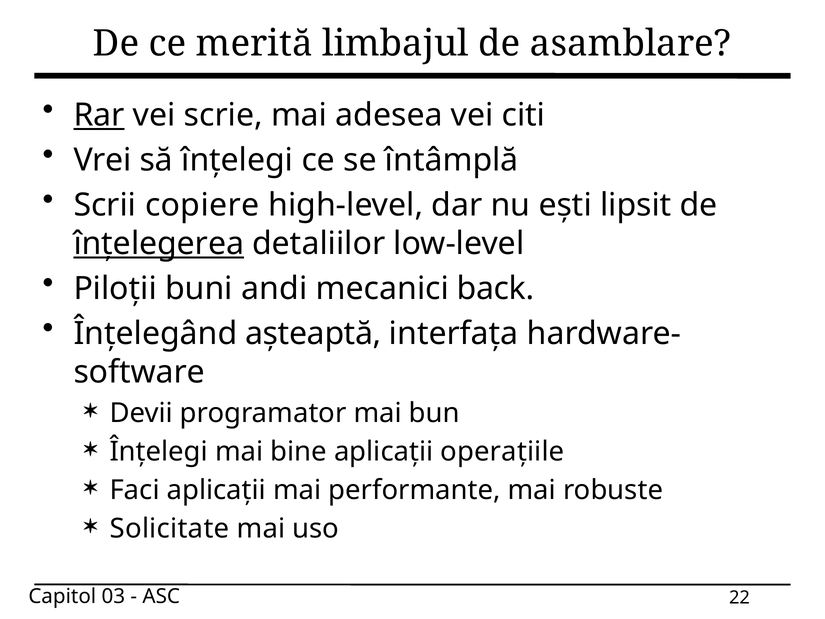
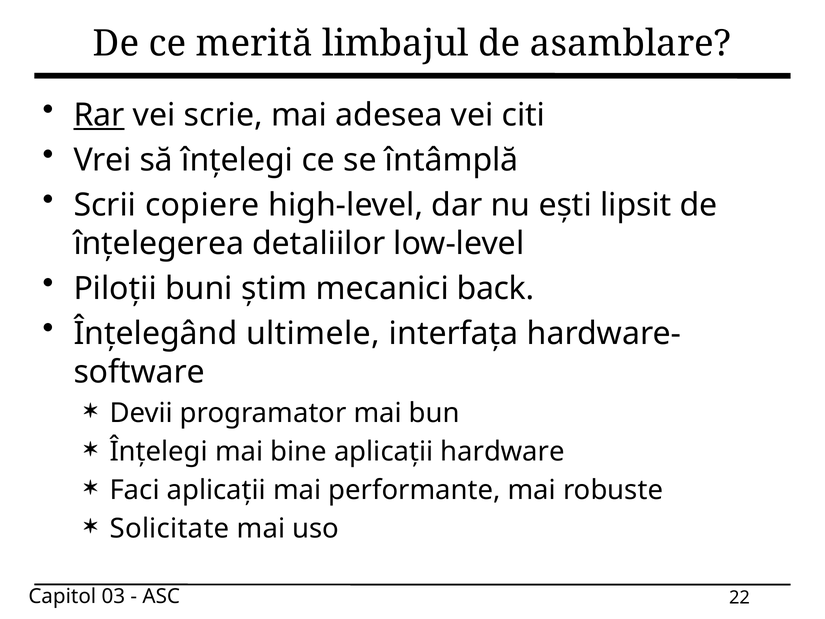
înțelegerea underline: present -> none
andi: andi -> știm
așteaptă: așteaptă -> ultimele
operațiile: operațiile -> hardware
